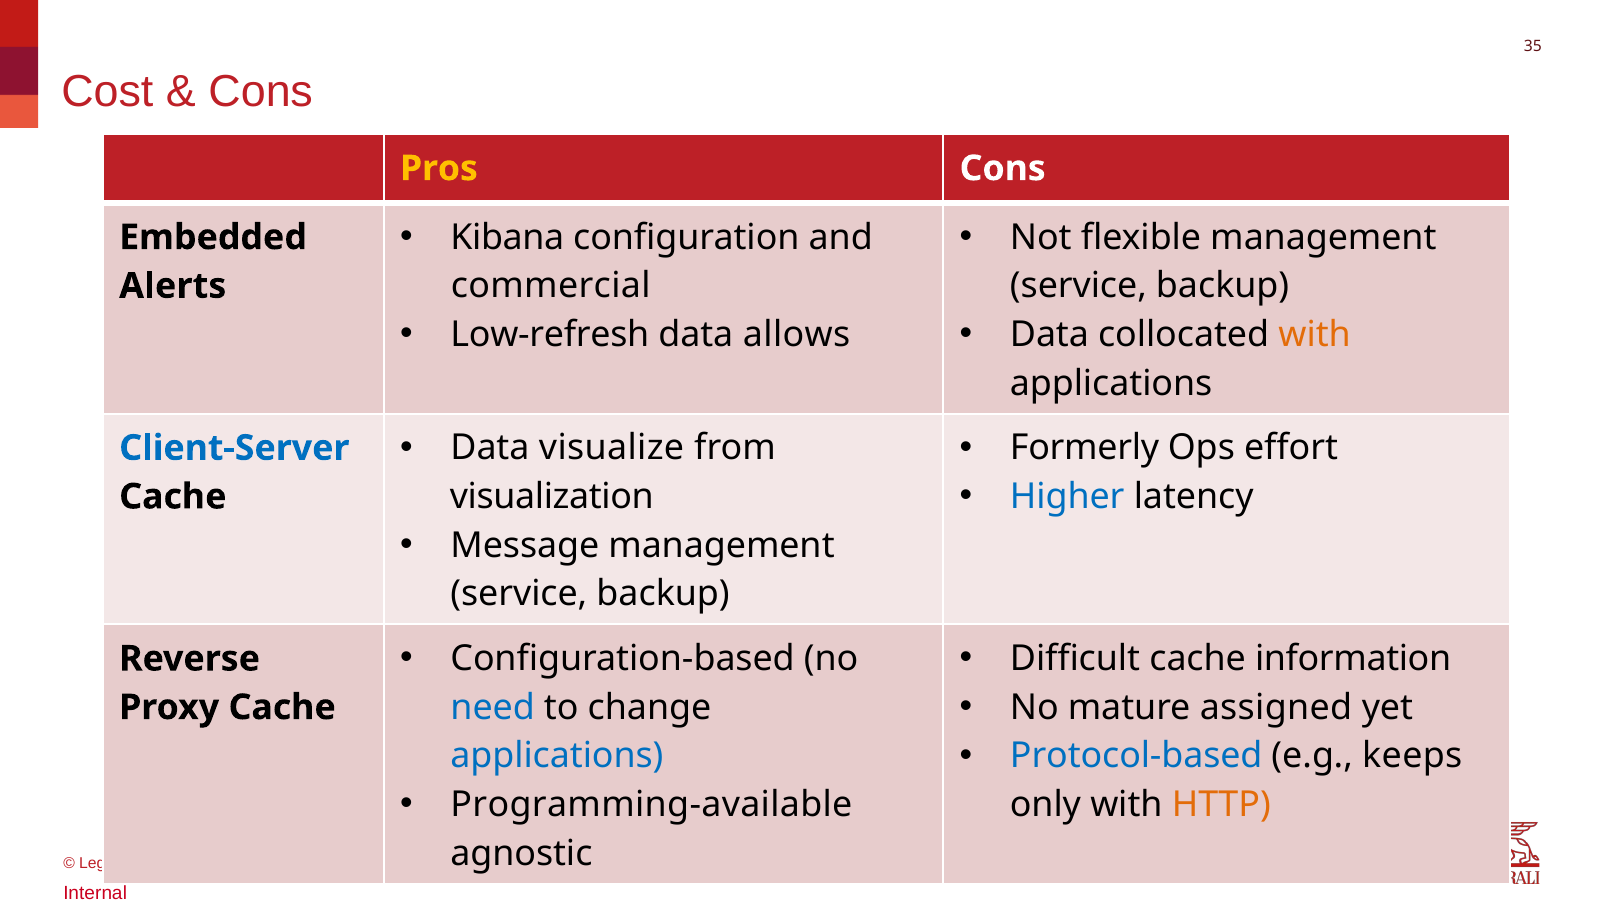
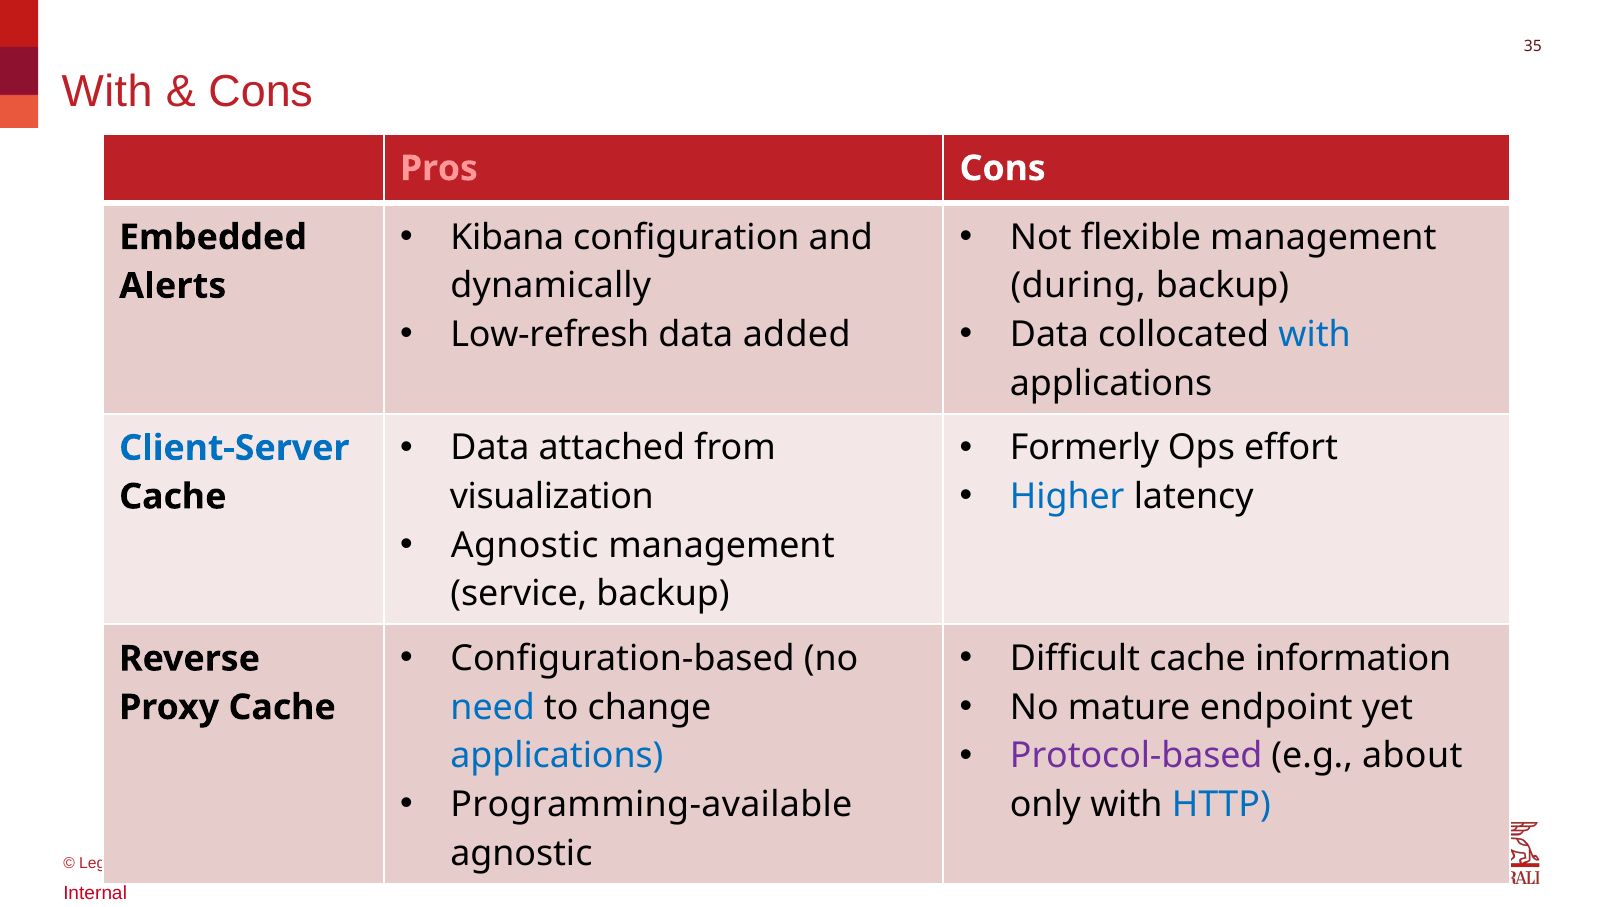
Cost at (107, 92): Cost -> With
Pros colour: yellow -> pink
commercial: commercial -> dynamically
service at (1078, 286): service -> during
allows: allows -> added
with at (1315, 335) colour: orange -> blue
visualize: visualize -> attached
Message at (525, 545): Message -> Agnostic
assigned: assigned -> endpoint
Protocol-based colour: blue -> purple
keeps: keeps -> about
HTTP colour: orange -> blue
